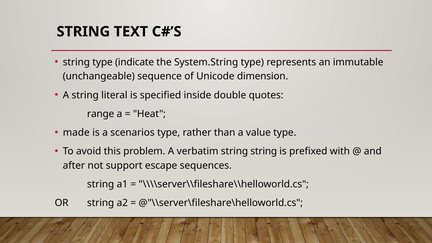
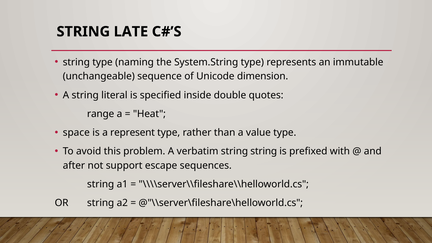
TEXT: TEXT -> LATE
indicate: indicate -> naming
made: made -> space
scenarios: scenarios -> represent
